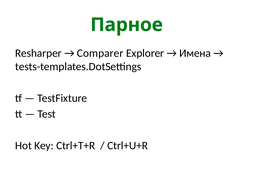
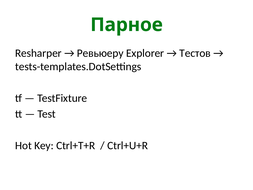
Comparer: Comparer -> Ревьюеру
Имена: Имена -> Тестов
